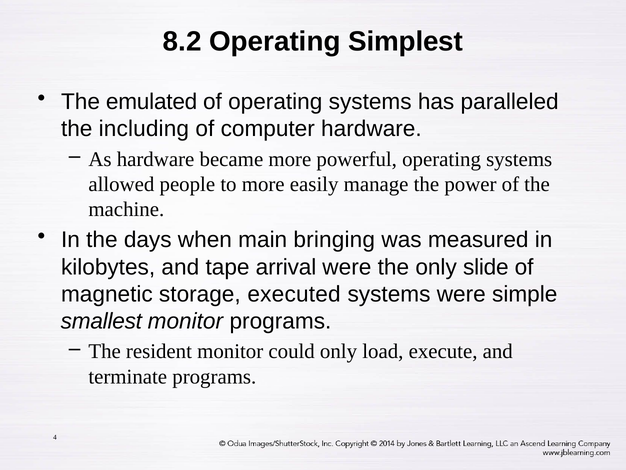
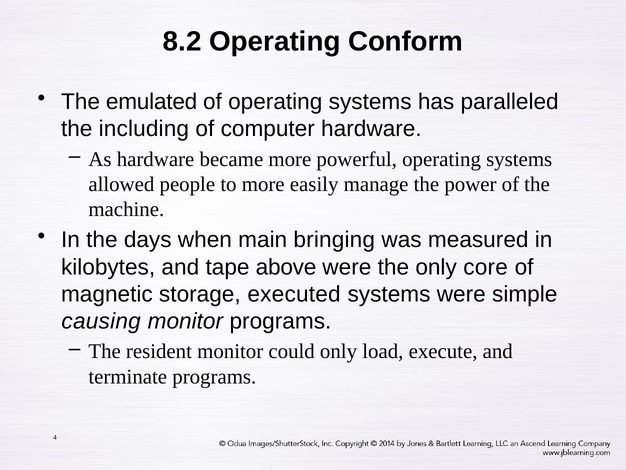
Simplest: Simplest -> Conform
arrival: arrival -> above
slide: slide -> core
smallest: smallest -> causing
